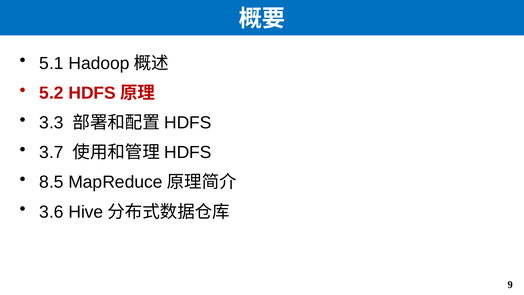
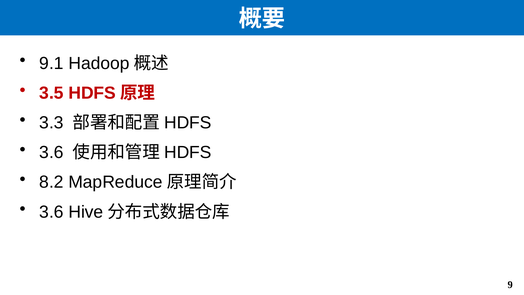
5.1: 5.1 -> 9.1
5.2: 5.2 -> 3.5
3.7 at (51, 152): 3.7 -> 3.6
8.5: 8.5 -> 8.2
